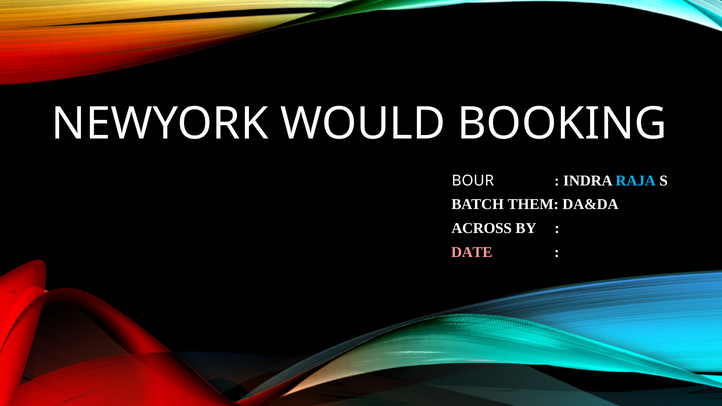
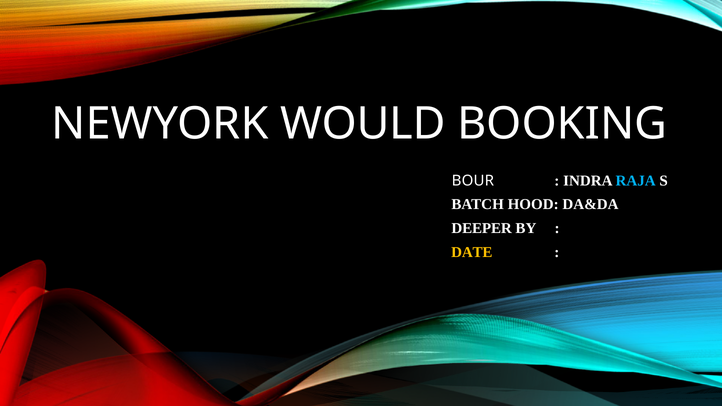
THEM: THEM -> HOOD
ACROSS: ACROSS -> DEEPER
DATE colour: pink -> yellow
